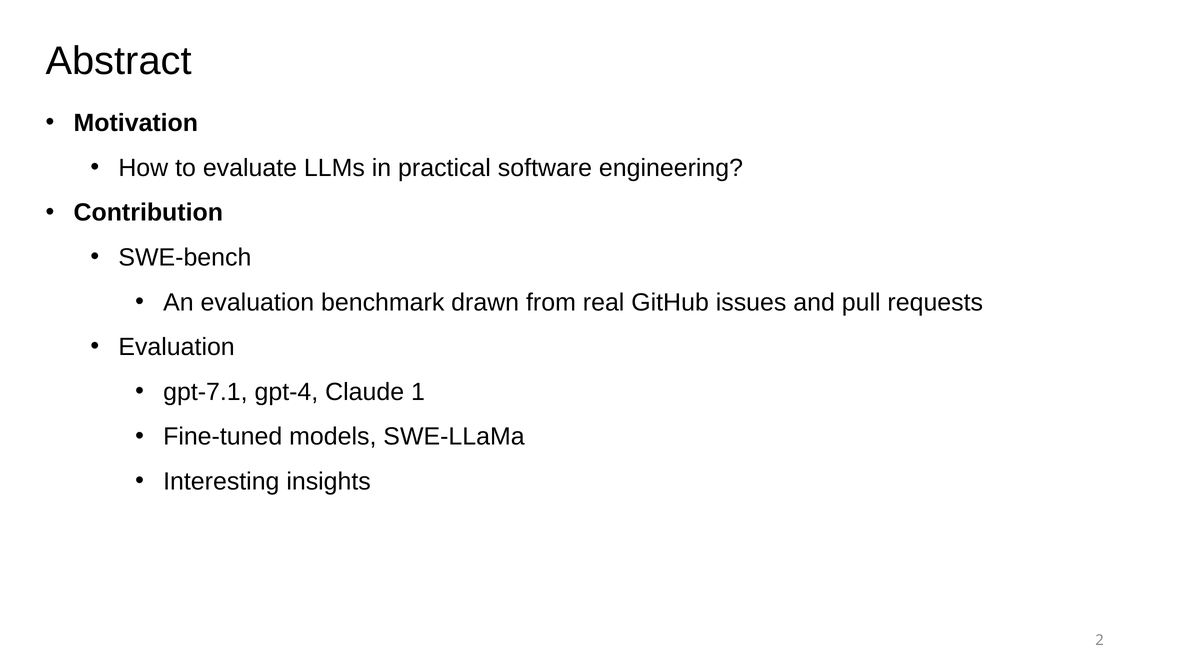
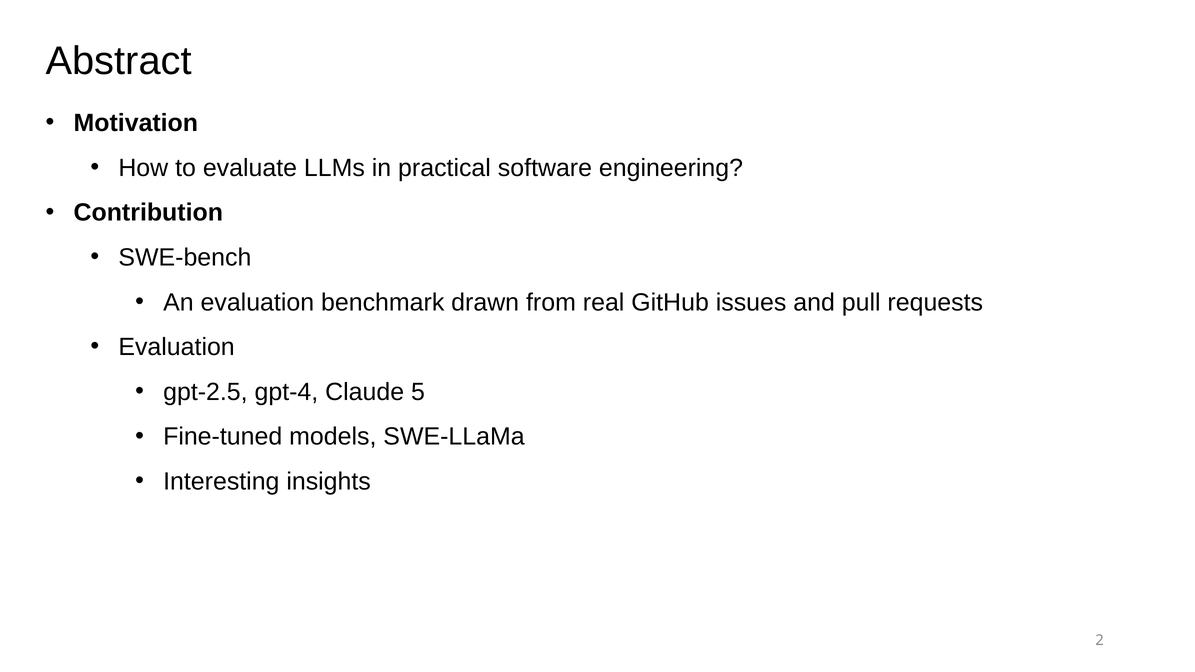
gpt-7.1: gpt-7.1 -> gpt-2.5
1: 1 -> 5
